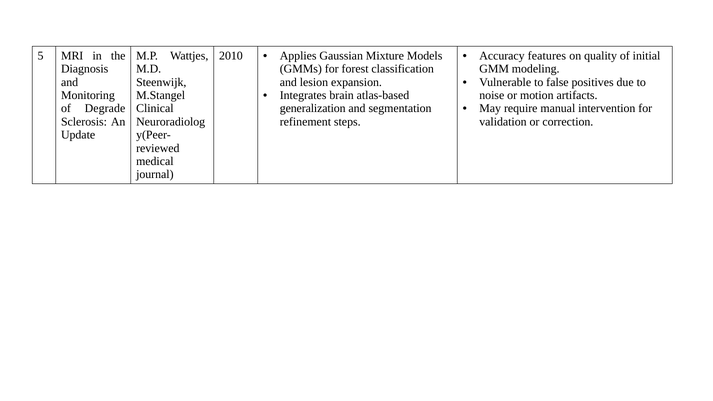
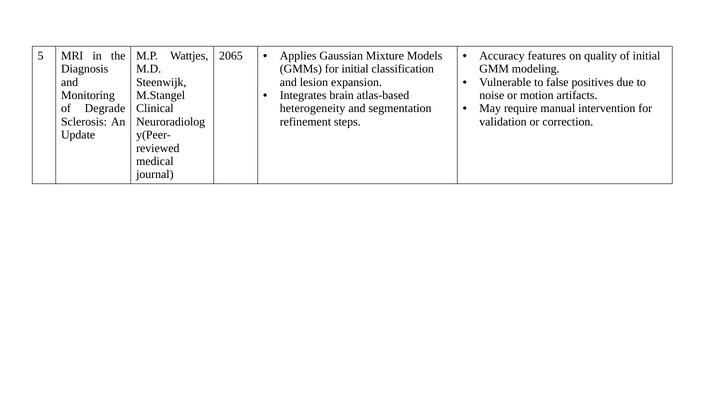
2010: 2010 -> 2065
for forest: forest -> initial
generalization: generalization -> heterogeneity
